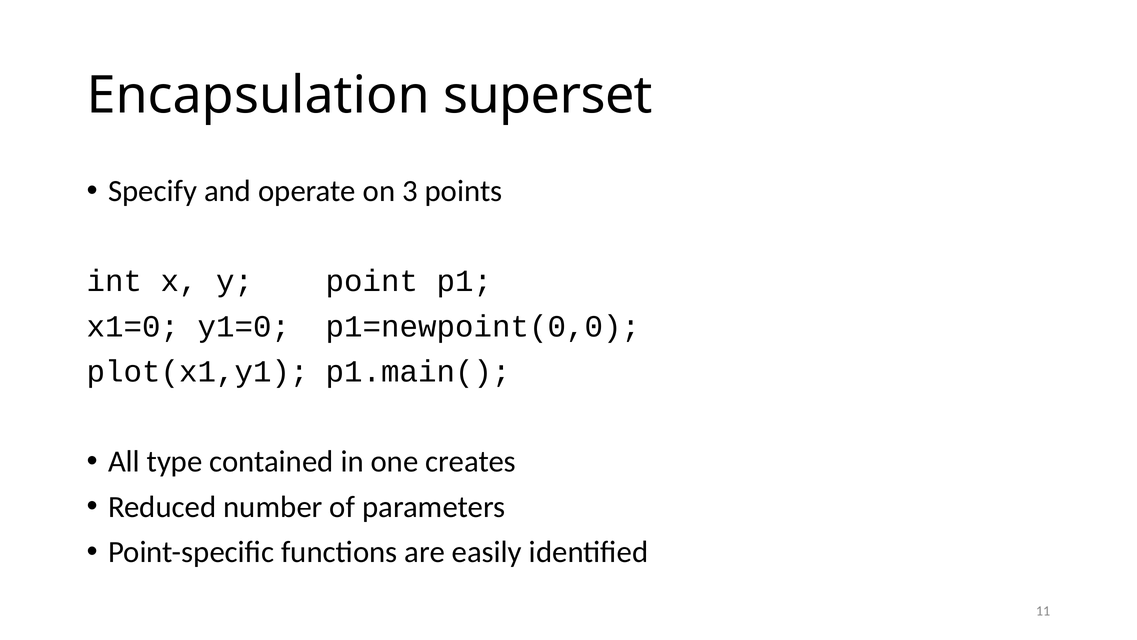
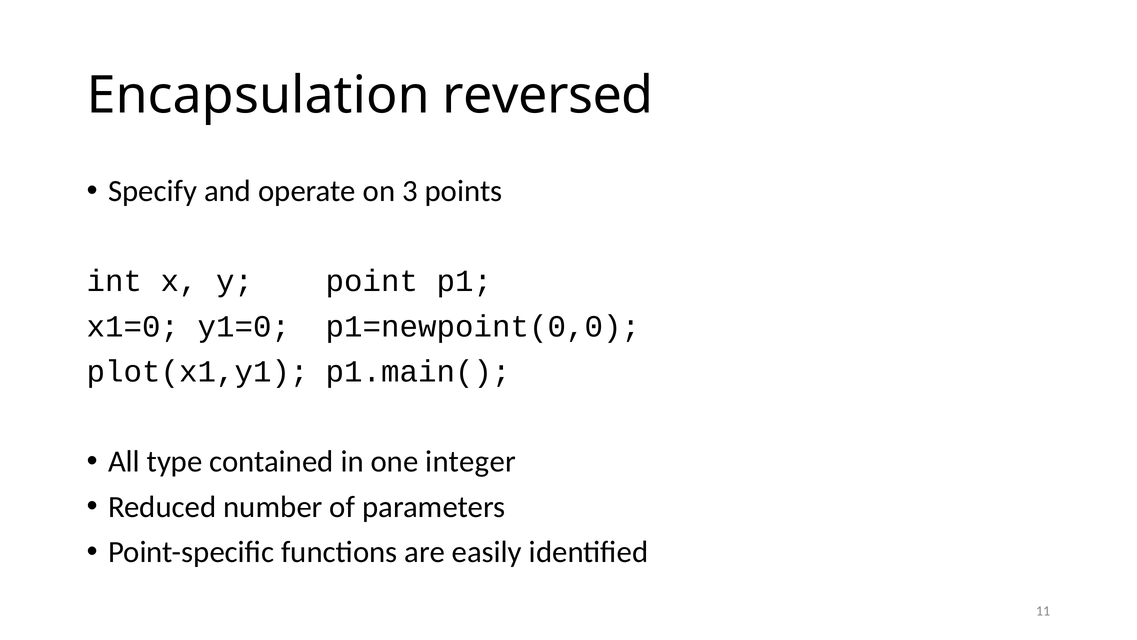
superset: superset -> reversed
creates: creates -> integer
